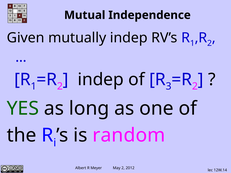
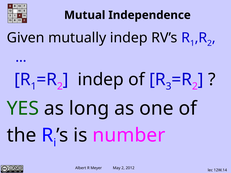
random: random -> number
